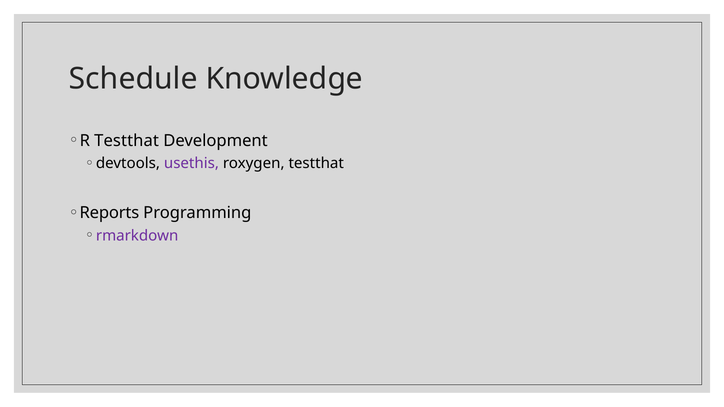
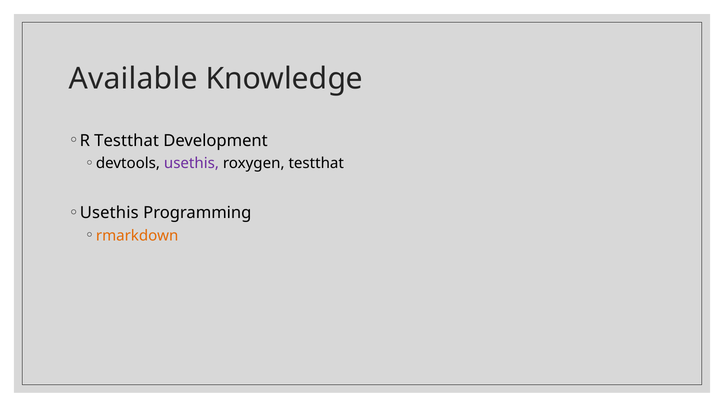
Schedule: Schedule -> Available
Reports at (109, 213): Reports -> Usethis
rmarkdown colour: purple -> orange
